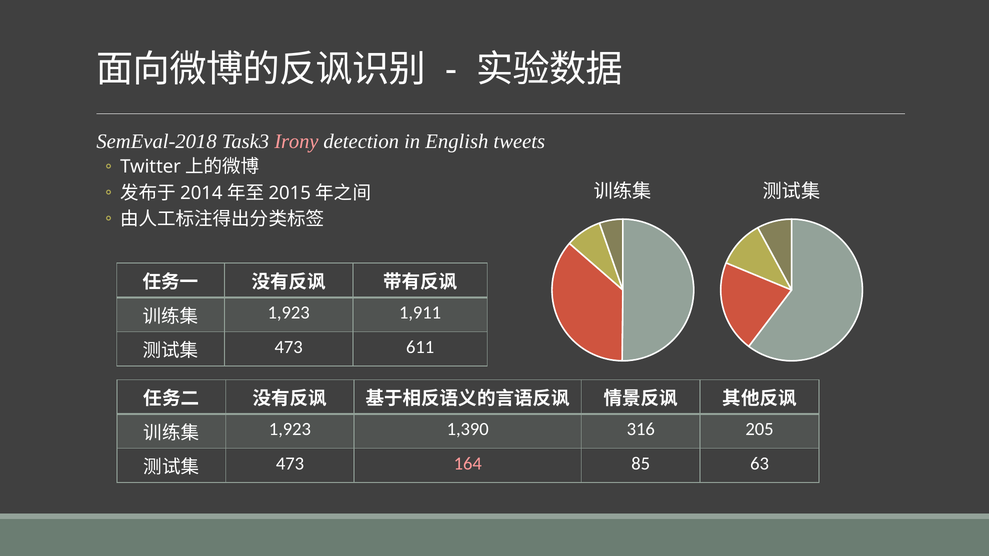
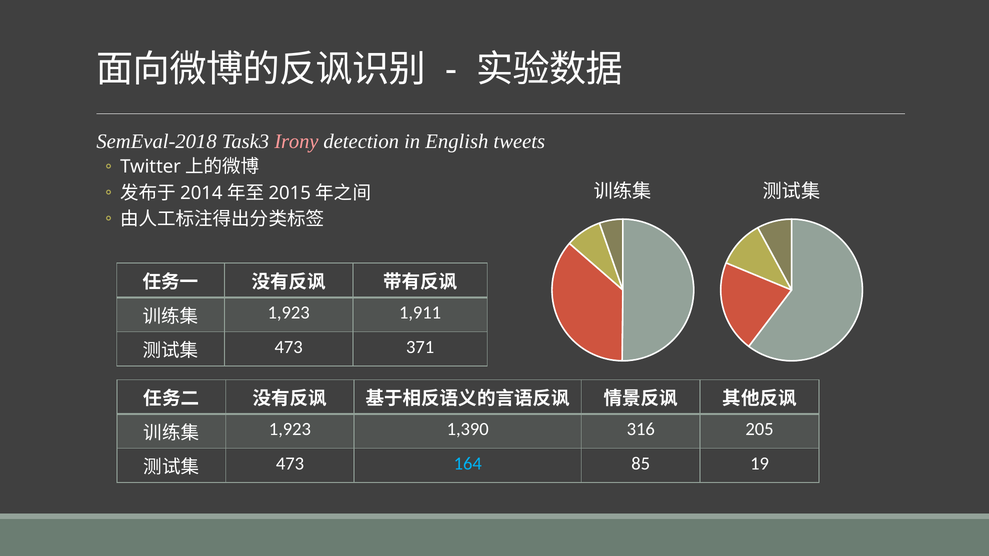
611: 611 -> 371
164 colour: pink -> light blue
63: 63 -> 19
